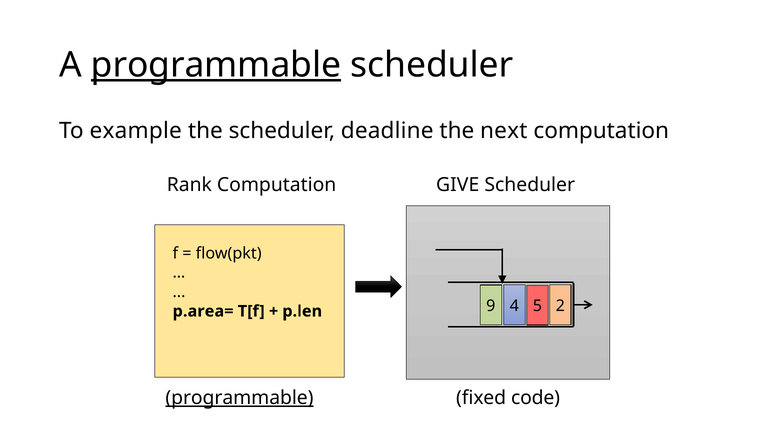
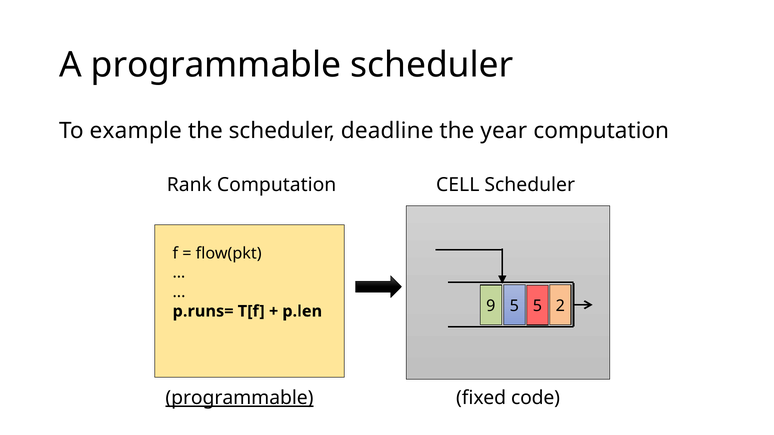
programmable at (216, 65) underline: present -> none
next: next -> year
GIVE: GIVE -> CELL
9 4: 4 -> 5
p.area=: p.area= -> p.runs=
